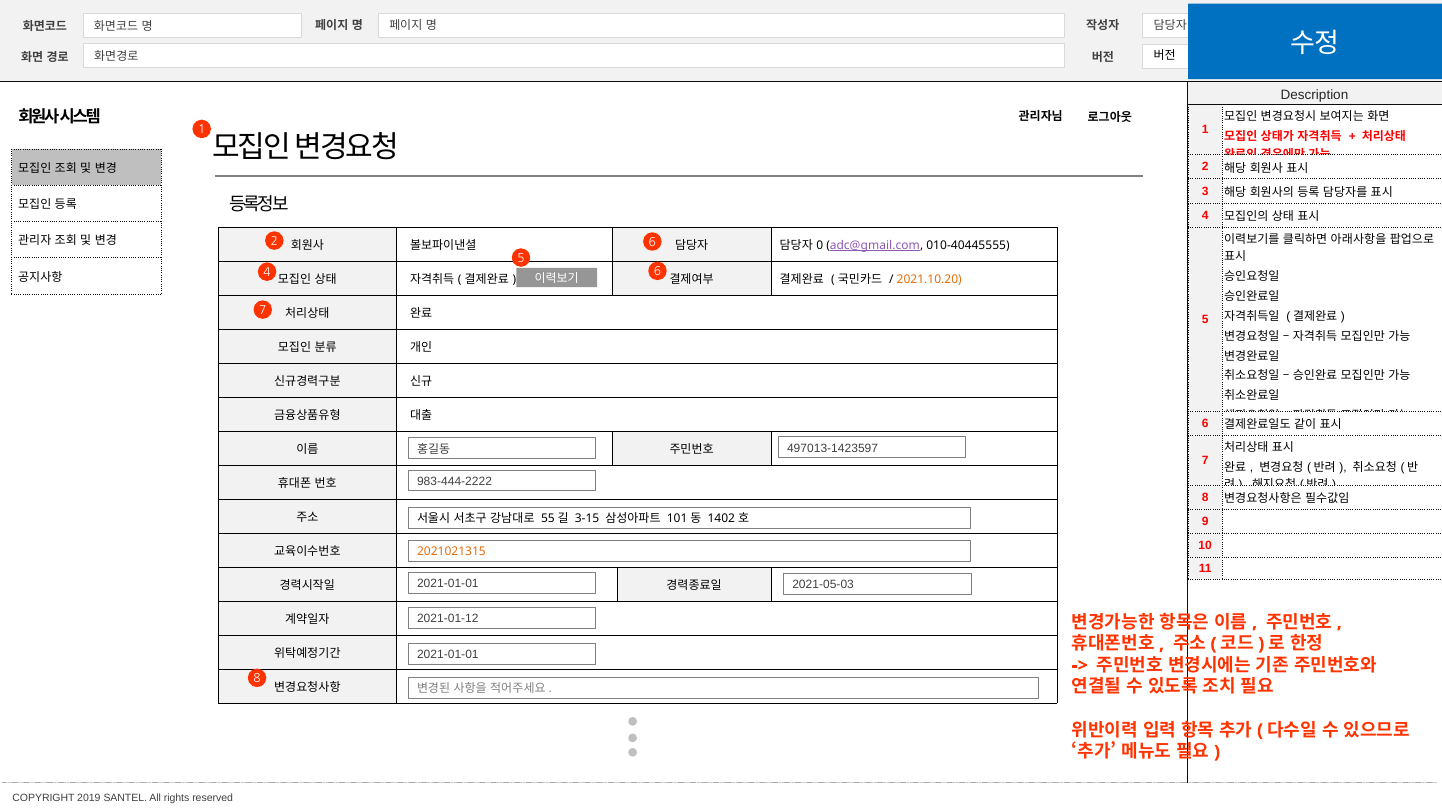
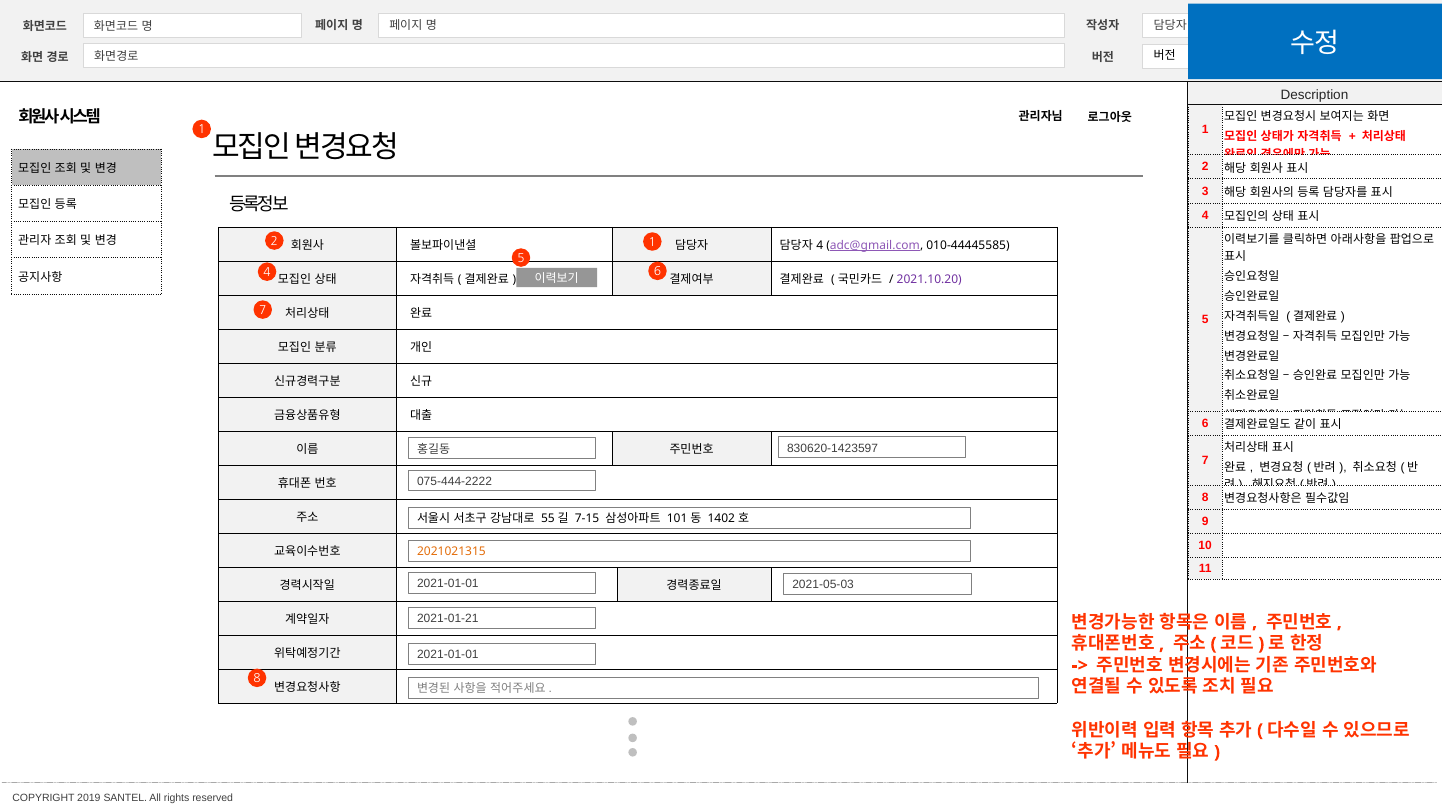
2 6: 6 -> 1
0 at (820, 245): 0 -> 4
010-40445555: 010-40445555 -> 010-44445585
2021.10.20 colour: orange -> purple
497013-1423597: 497013-1423597 -> 830620-1423597
983-444-2222: 983-444-2222 -> 075-444-2222
3-15: 3-15 -> 7-15
2021-01-12: 2021-01-12 -> 2021-01-21
